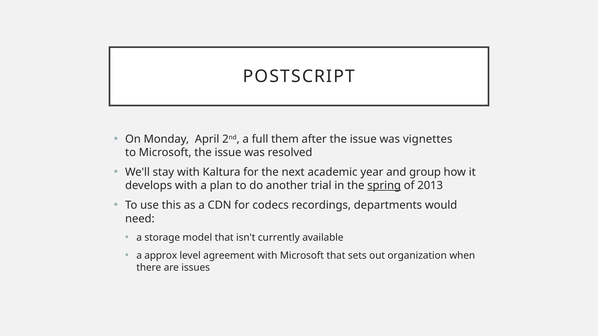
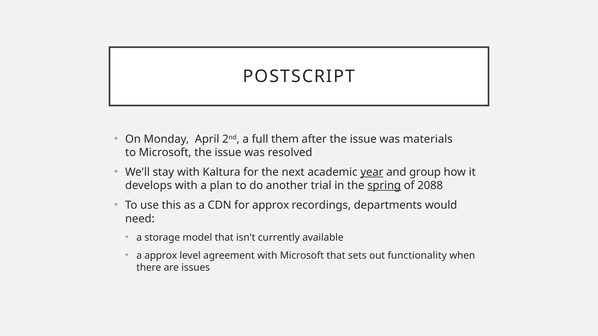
vignettes: vignettes -> materials
year underline: none -> present
2013: 2013 -> 2088
for codecs: codecs -> approx
organization: organization -> functionality
